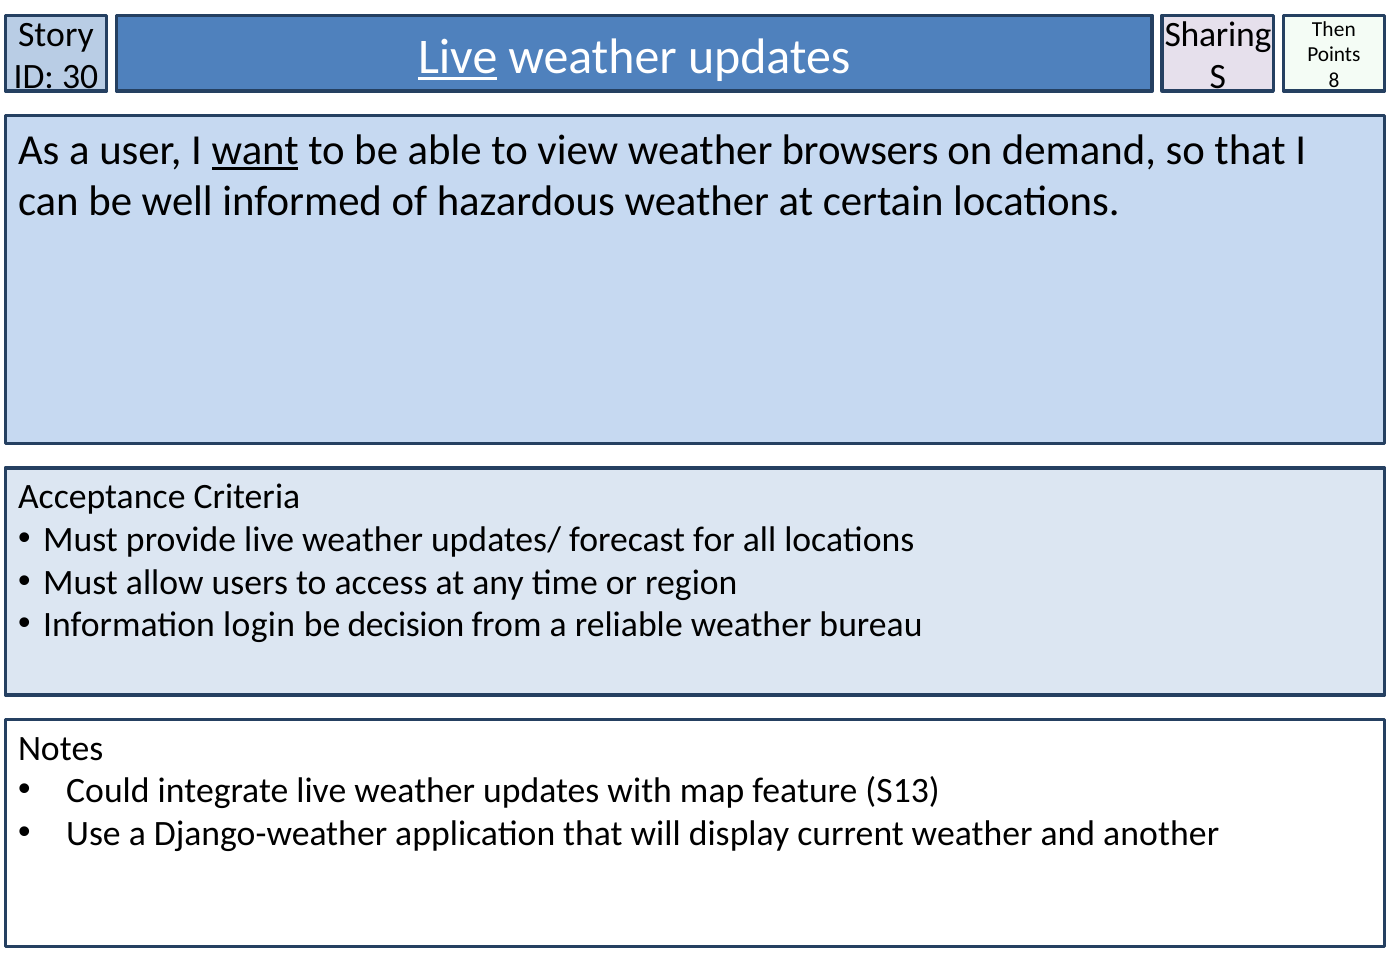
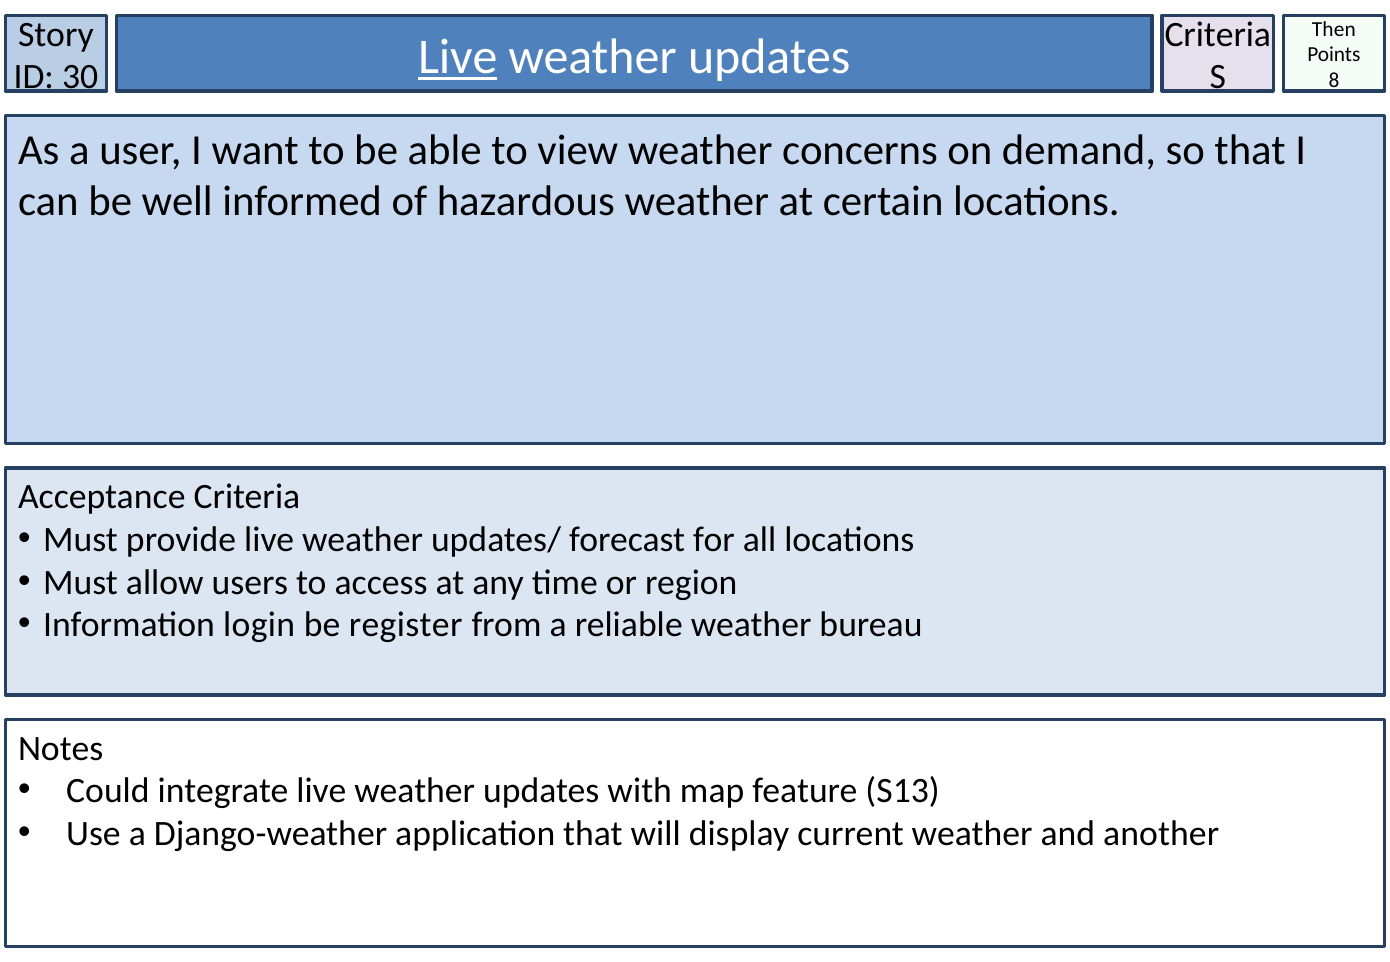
Sharing at (1218, 34): Sharing -> Criteria
want underline: present -> none
browsers: browsers -> concerns
decision: decision -> register
